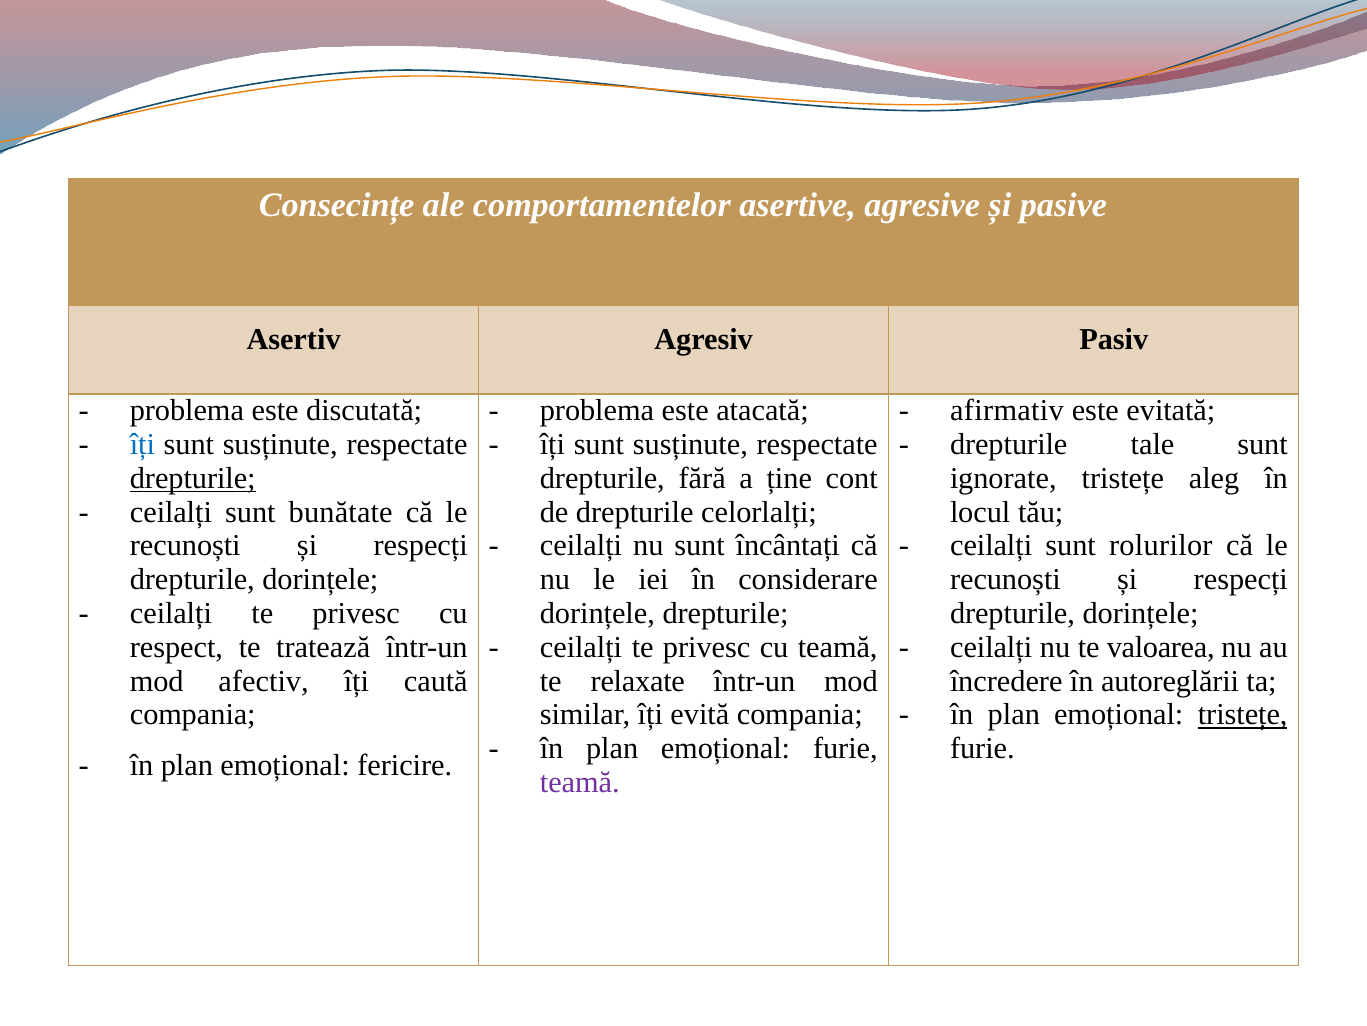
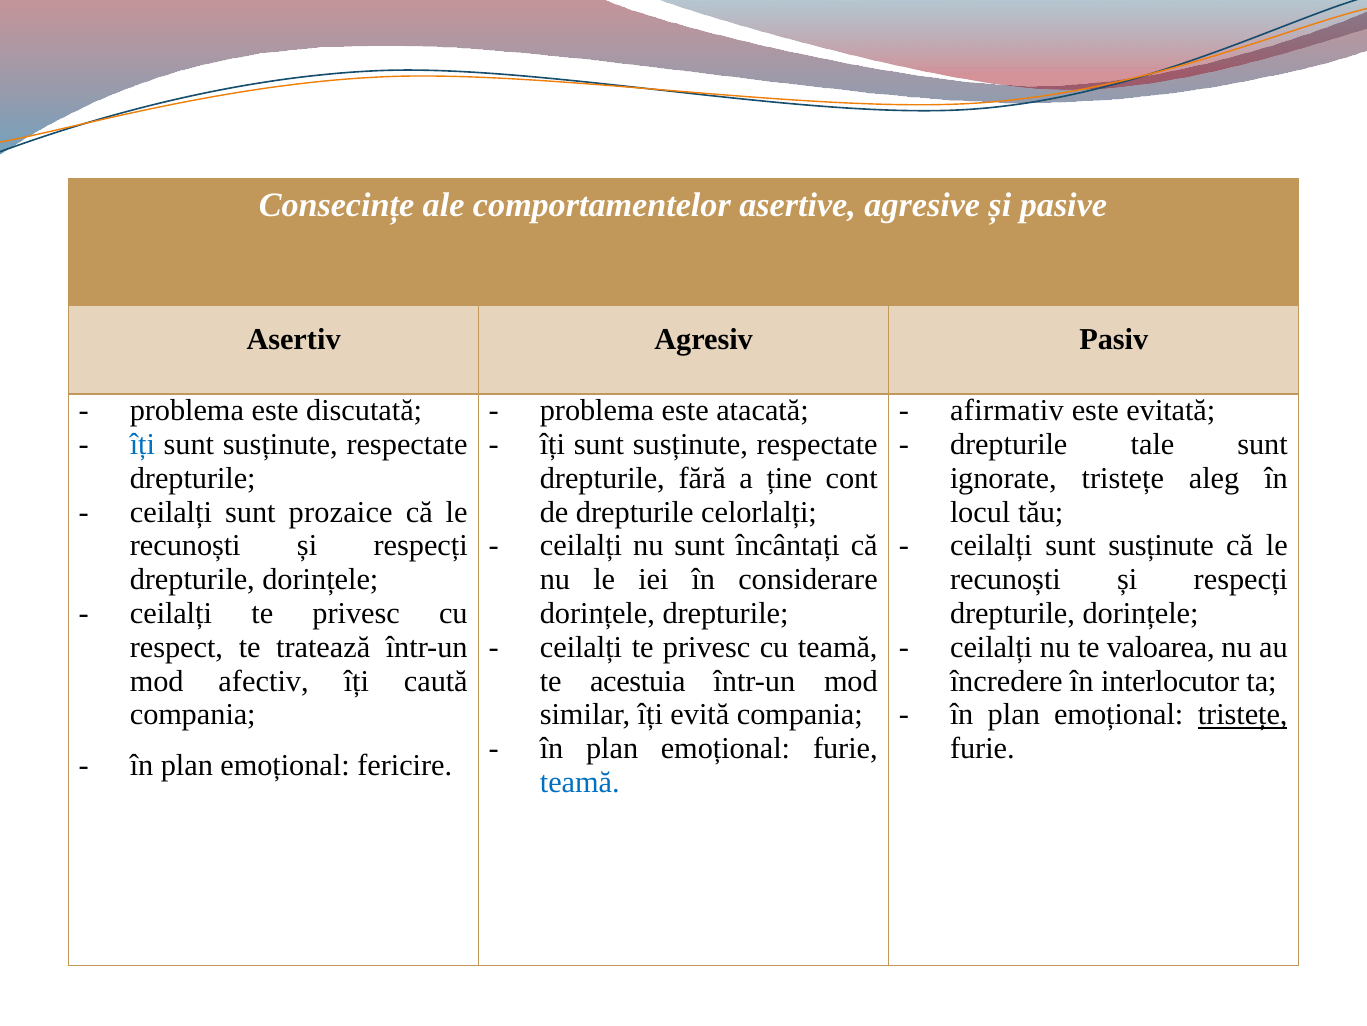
drepturile at (193, 478) underline: present -> none
bunătate: bunătate -> prozaice
ceilalți sunt rolurilor: rolurilor -> susținute
relaxate: relaxate -> acestuia
autoreglării: autoreglării -> interlocutor
teamă at (580, 782) colour: purple -> blue
